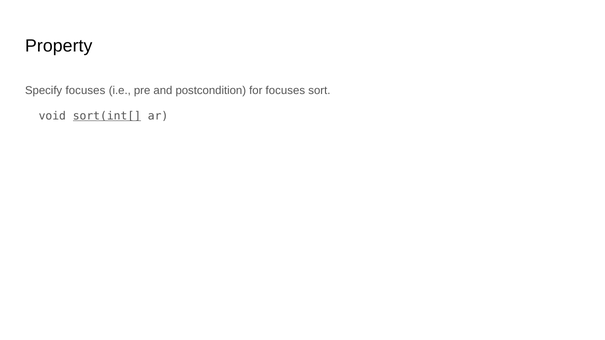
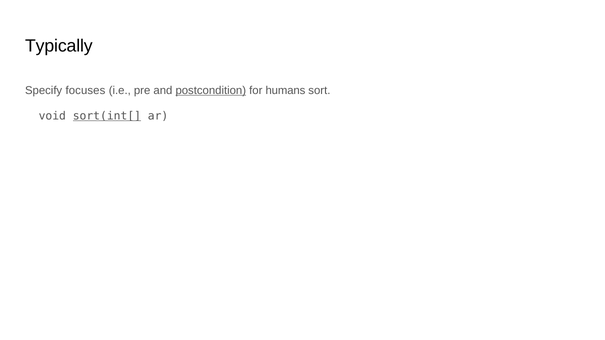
Property: Property -> Typically
postcondition underline: none -> present
for focuses: focuses -> humans
